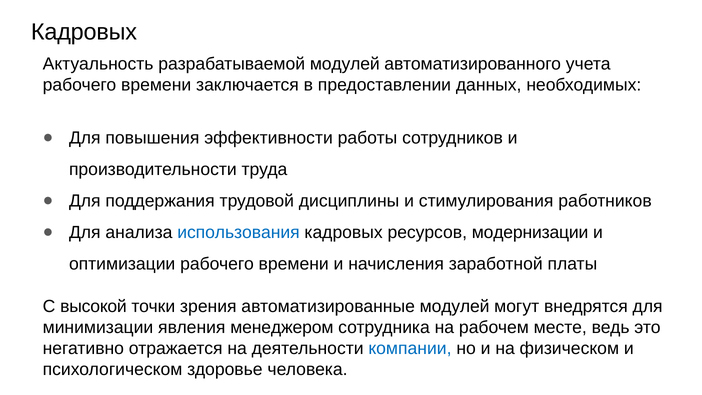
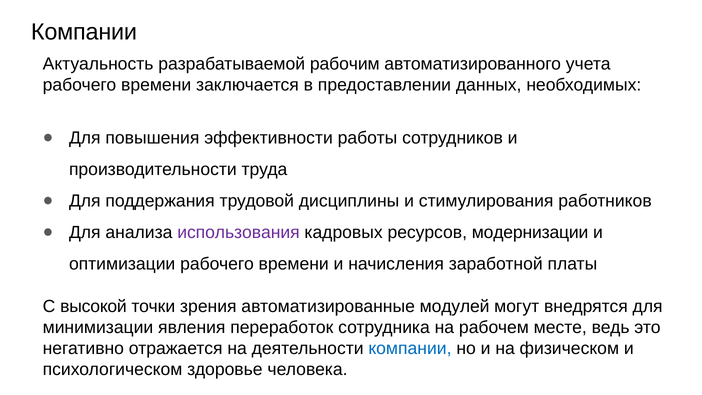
Кадровых at (84, 32): Кадровых -> Компании
разрабатываемой модулей: модулей -> рабочим
использования colour: blue -> purple
менеджером: менеджером -> переработок
